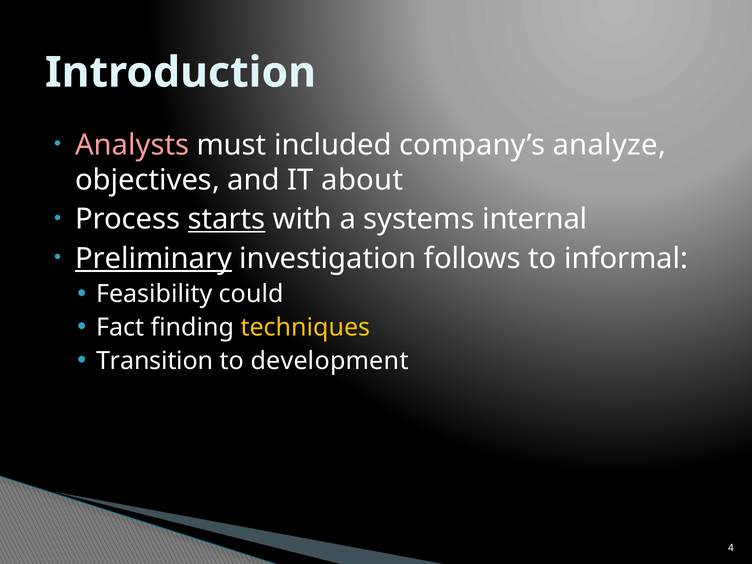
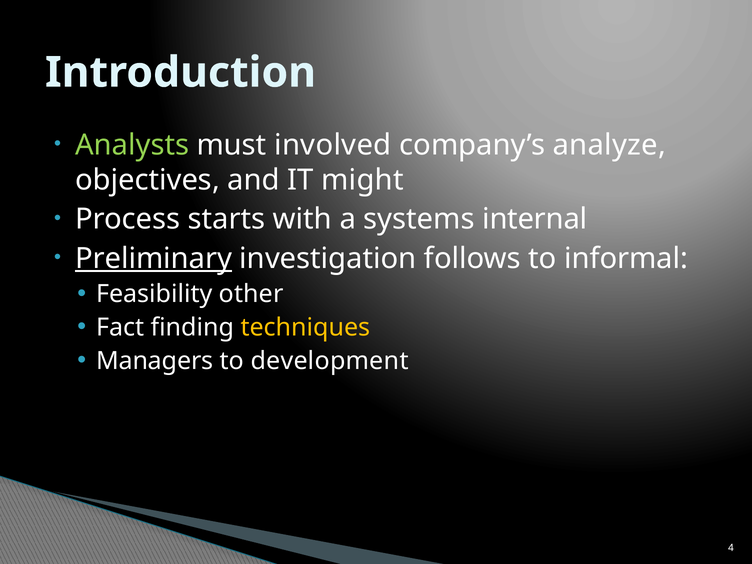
Analysts colour: pink -> light green
included: included -> involved
about: about -> might
starts underline: present -> none
could: could -> other
Transition: Transition -> Managers
